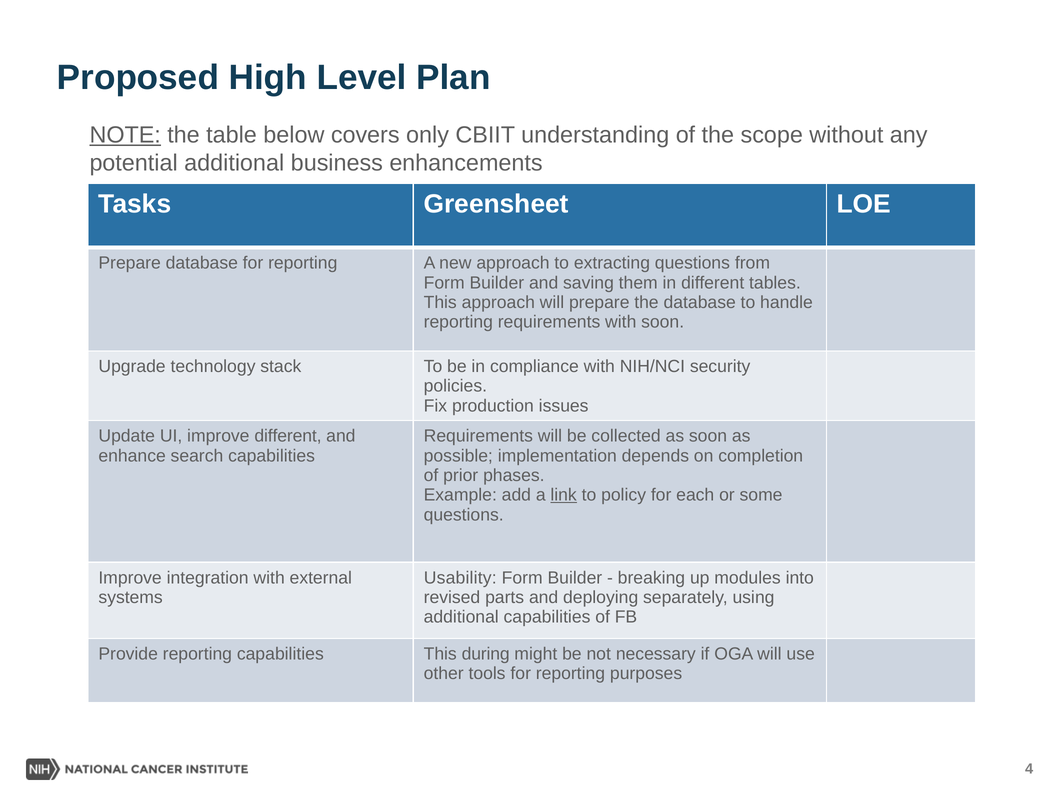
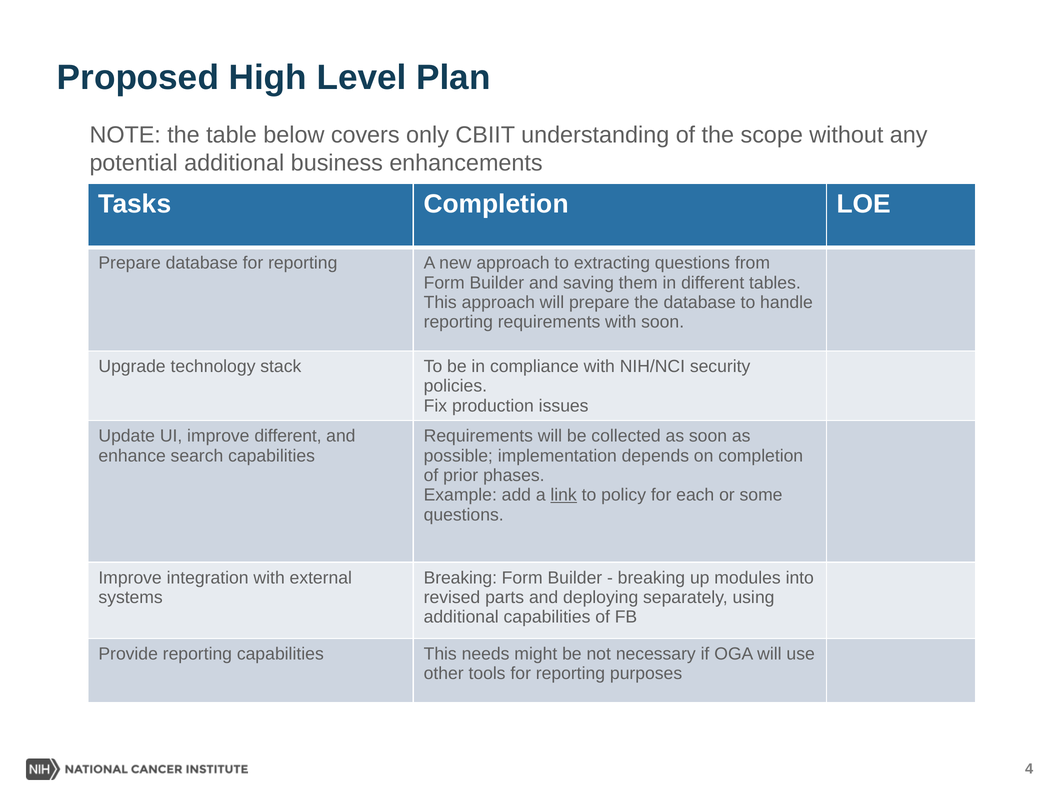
NOTE underline: present -> none
Tasks Greensheet: Greensheet -> Completion
Usability at (460, 578): Usability -> Breaking
during: during -> needs
